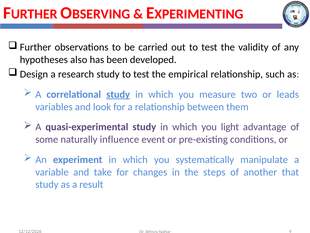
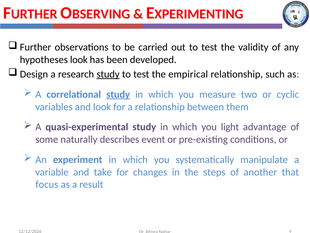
hypotheses also: also -> look
study at (108, 74) underline: none -> present
leads: leads -> cyclic
influence: influence -> describes
study at (47, 184): study -> focus
